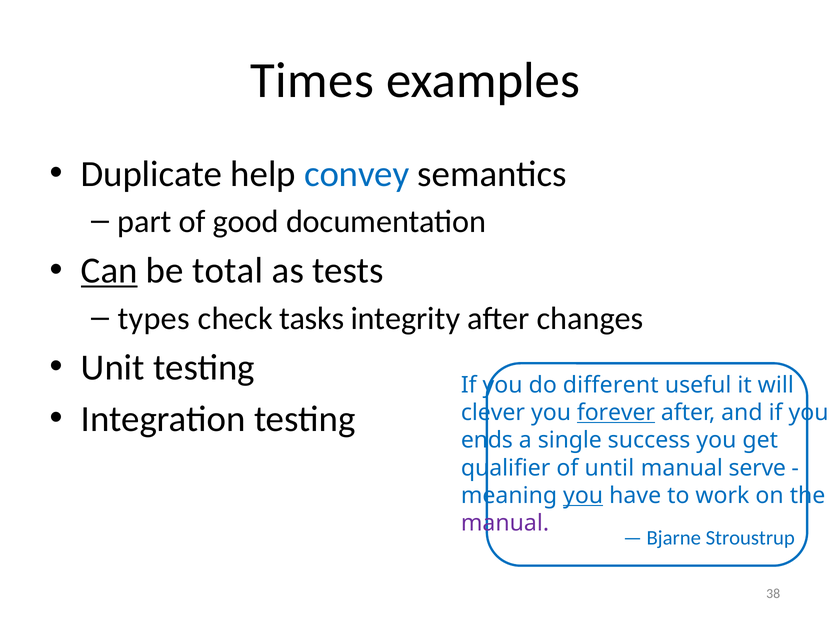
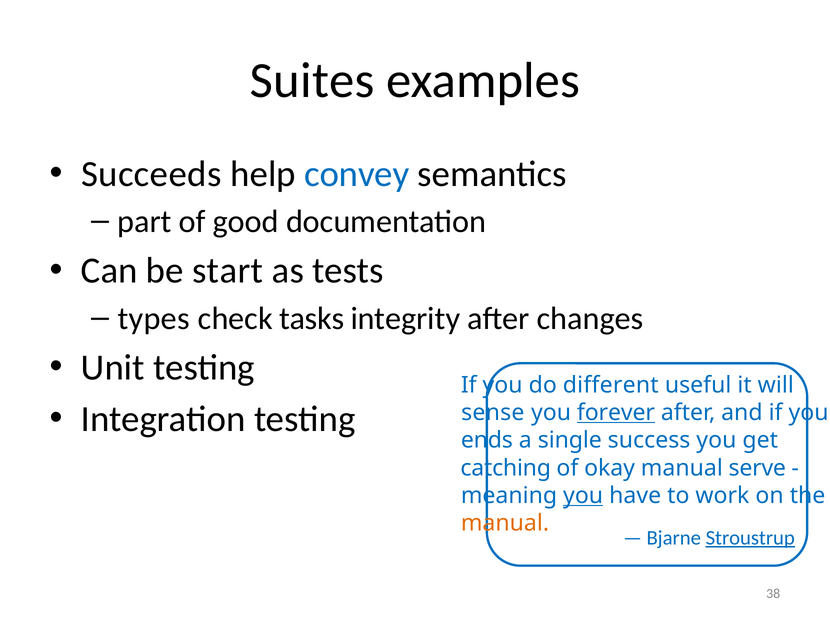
Times: Times -> Suites
Duplicate: Duplicate -> Succeeds
Can underline: present -> none
total: total -> start
clever: clever -> sense
qualifier: qualifier -> catching
until: until -> okay
manual at (505, 524) colour: purple -> orange
Stroustrup underline: none -> present
